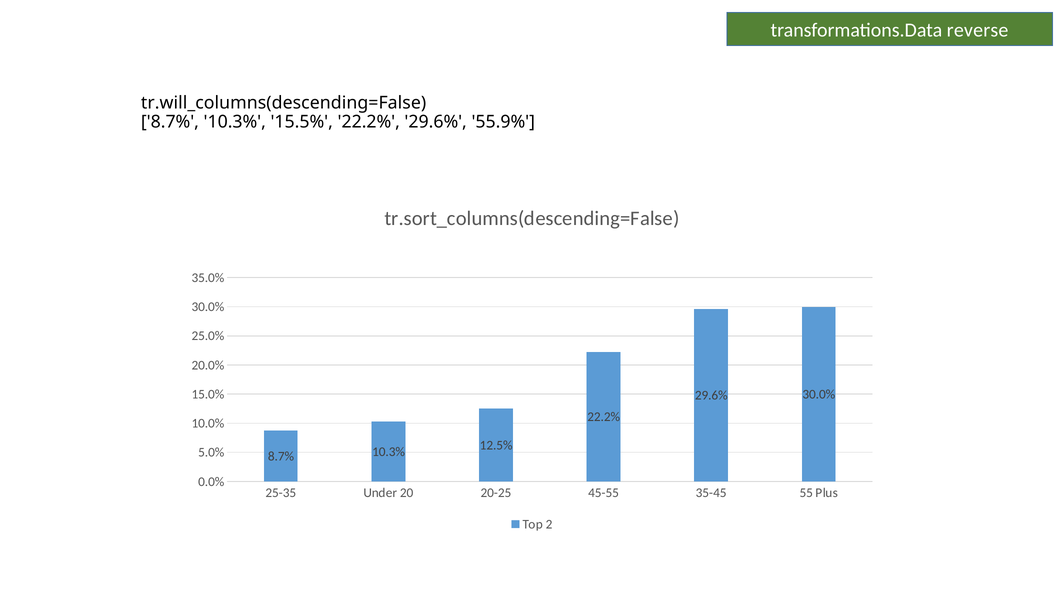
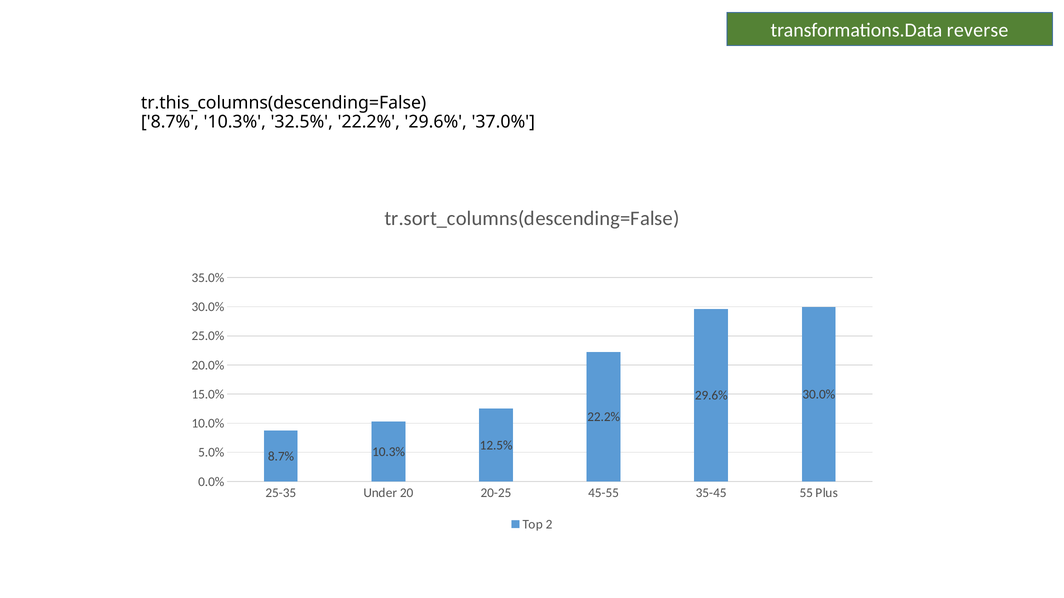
tr.will_columns(descending=False: tr.will_columns(descending=False -> tr.this_columns(descending=False
15.5%: 15.5% -> 32.5%
55.9%: 55.9% -> 37.0%
